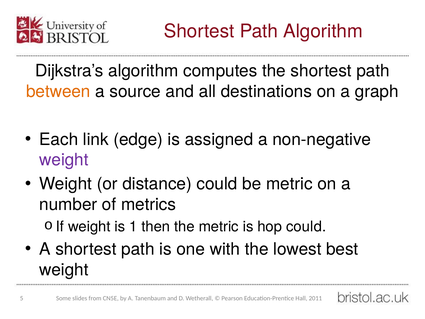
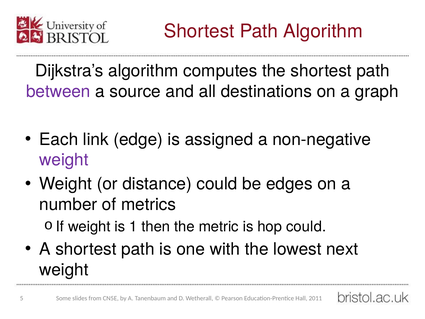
between colour: orange -> purple
be metric: metric -> edges
best: best -> next
